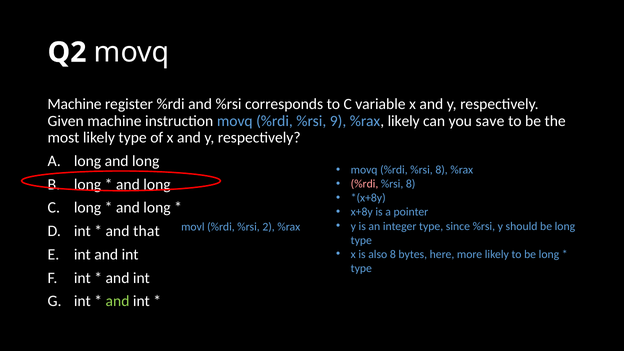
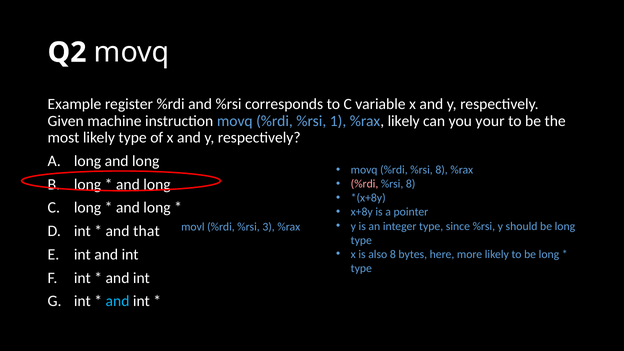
Machine at (75, 104): Machine -> Example
9: 9 -> 1
save: save -> your
2: 2 -> 3
and at (118, 301) colour: light green -> light blue
